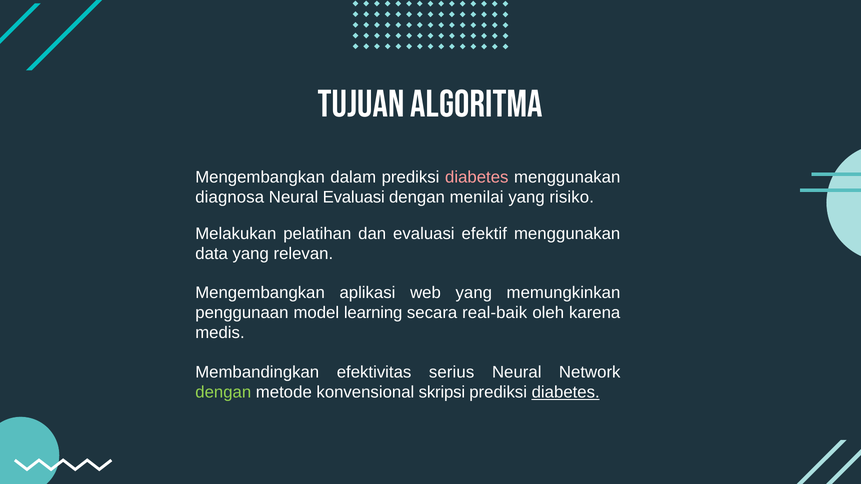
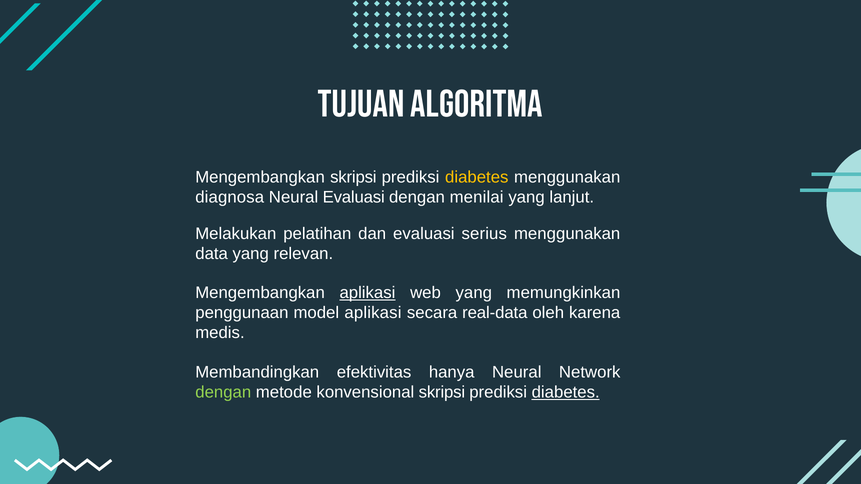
Mengembangkan dalam: dalam -> skripsi
diabetes at (477, 177) colour: pink -> yellow
risiko: risiko -> lanjut
efektif: efektif -> serius
aplikasi at (367, 293) underline: none -> present
model learning: learning -> aplikasi
real-baik: real-baik -> real-data
serius: serius -> hanya
